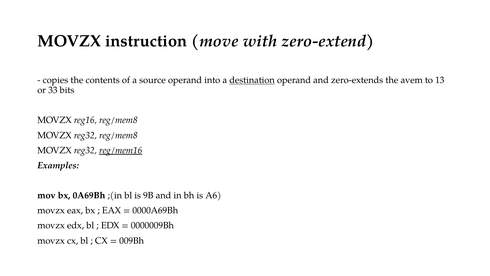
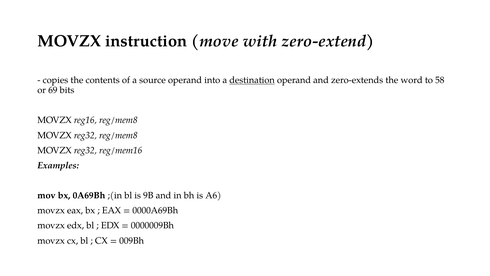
avem: avem -> word
13: 13 -> 58
33: 33 -> 69
reg/mem16 underline: present -> none
